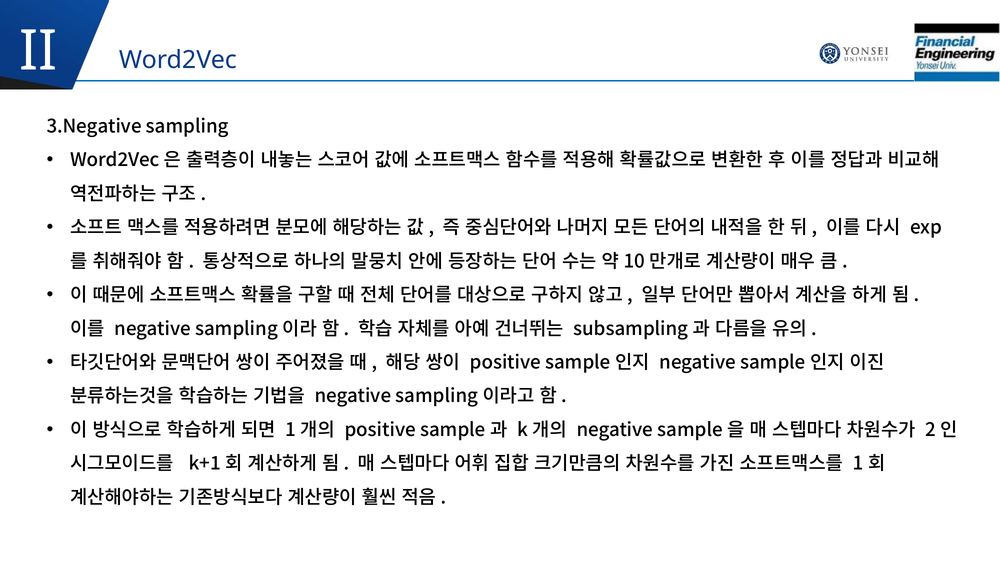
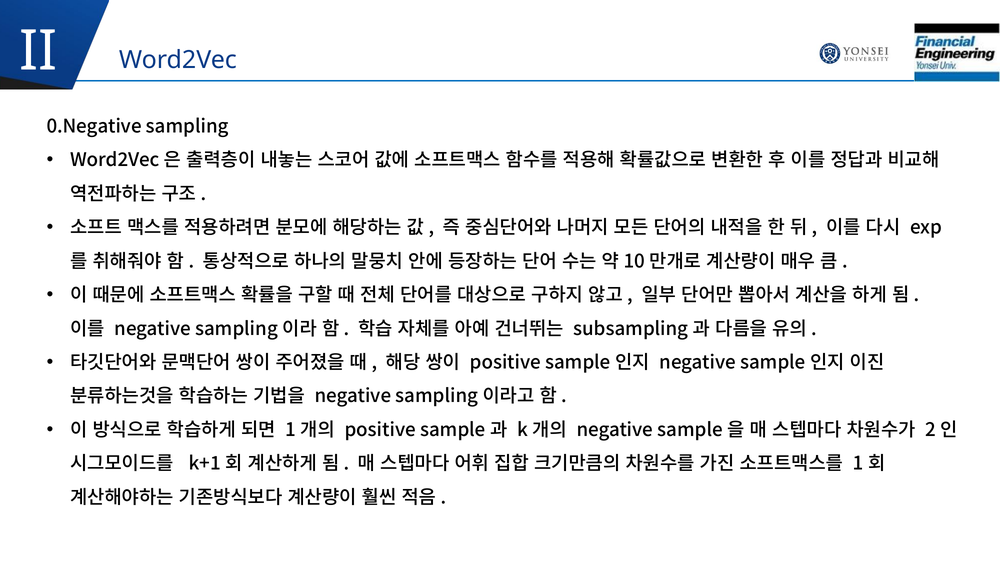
3.Negative: 3.Negative -> 0.Negative
